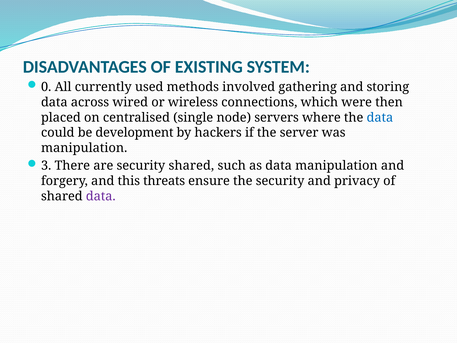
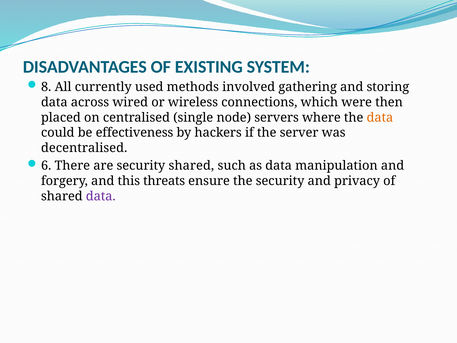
0: 0 -> 8
data at (380, 117) colour: blue -> orange
development: development -> effectiveness
manipulation at (84, 148): manipulation -> decentralised
3: 3 -> 6
